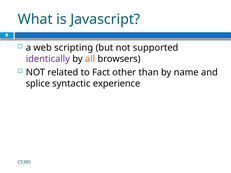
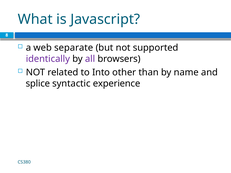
scripting: scripting -> separate
all colour: orange -> purple
Fact: Fact -> Into
